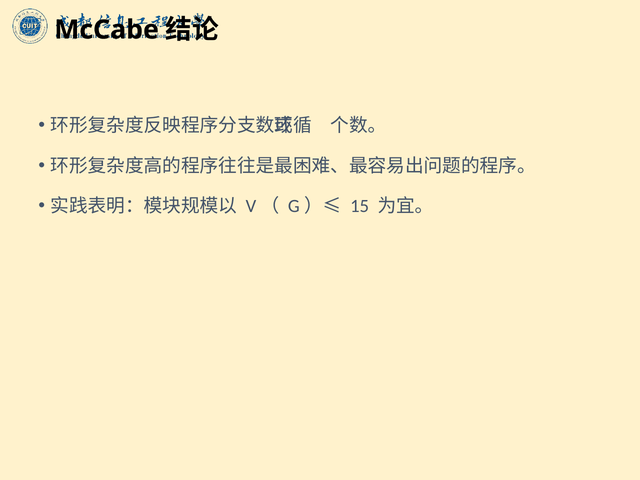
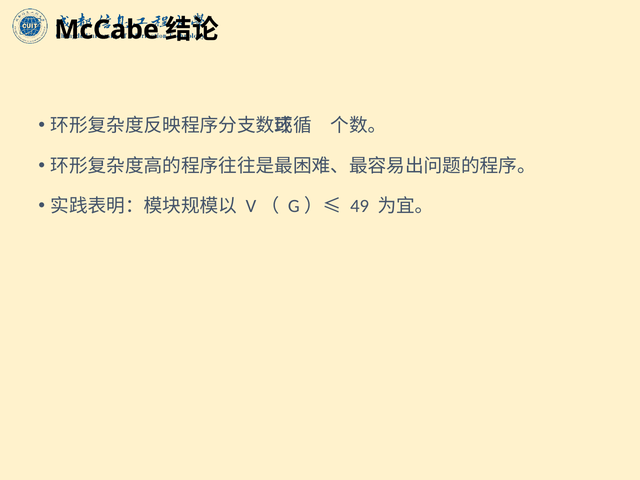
15: 15 -> 49
